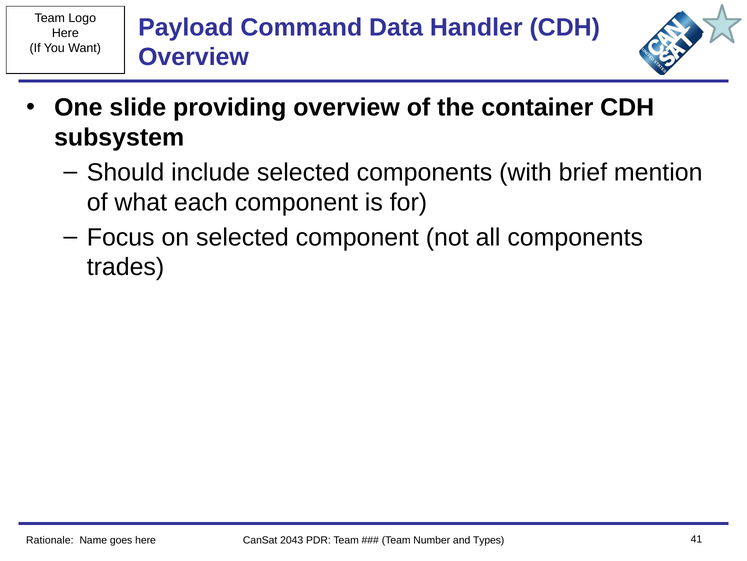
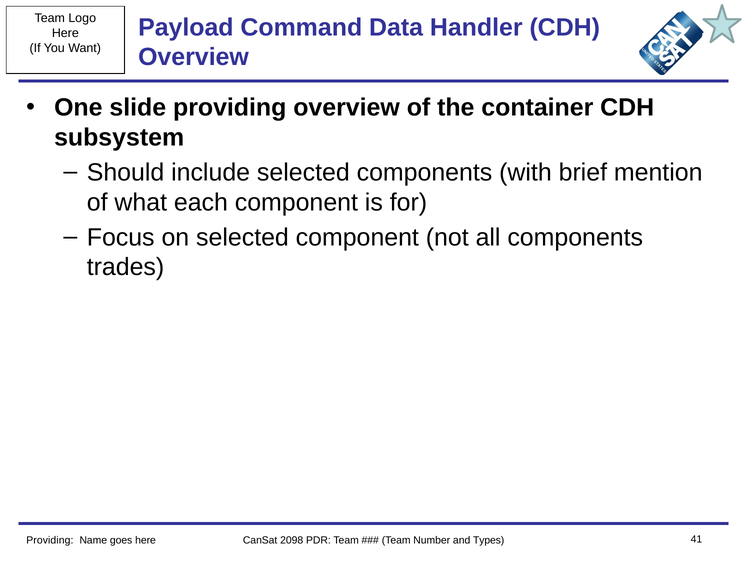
Rationale at (50, 540): Rationale -> Providing
2043: 2043 -> 2098
